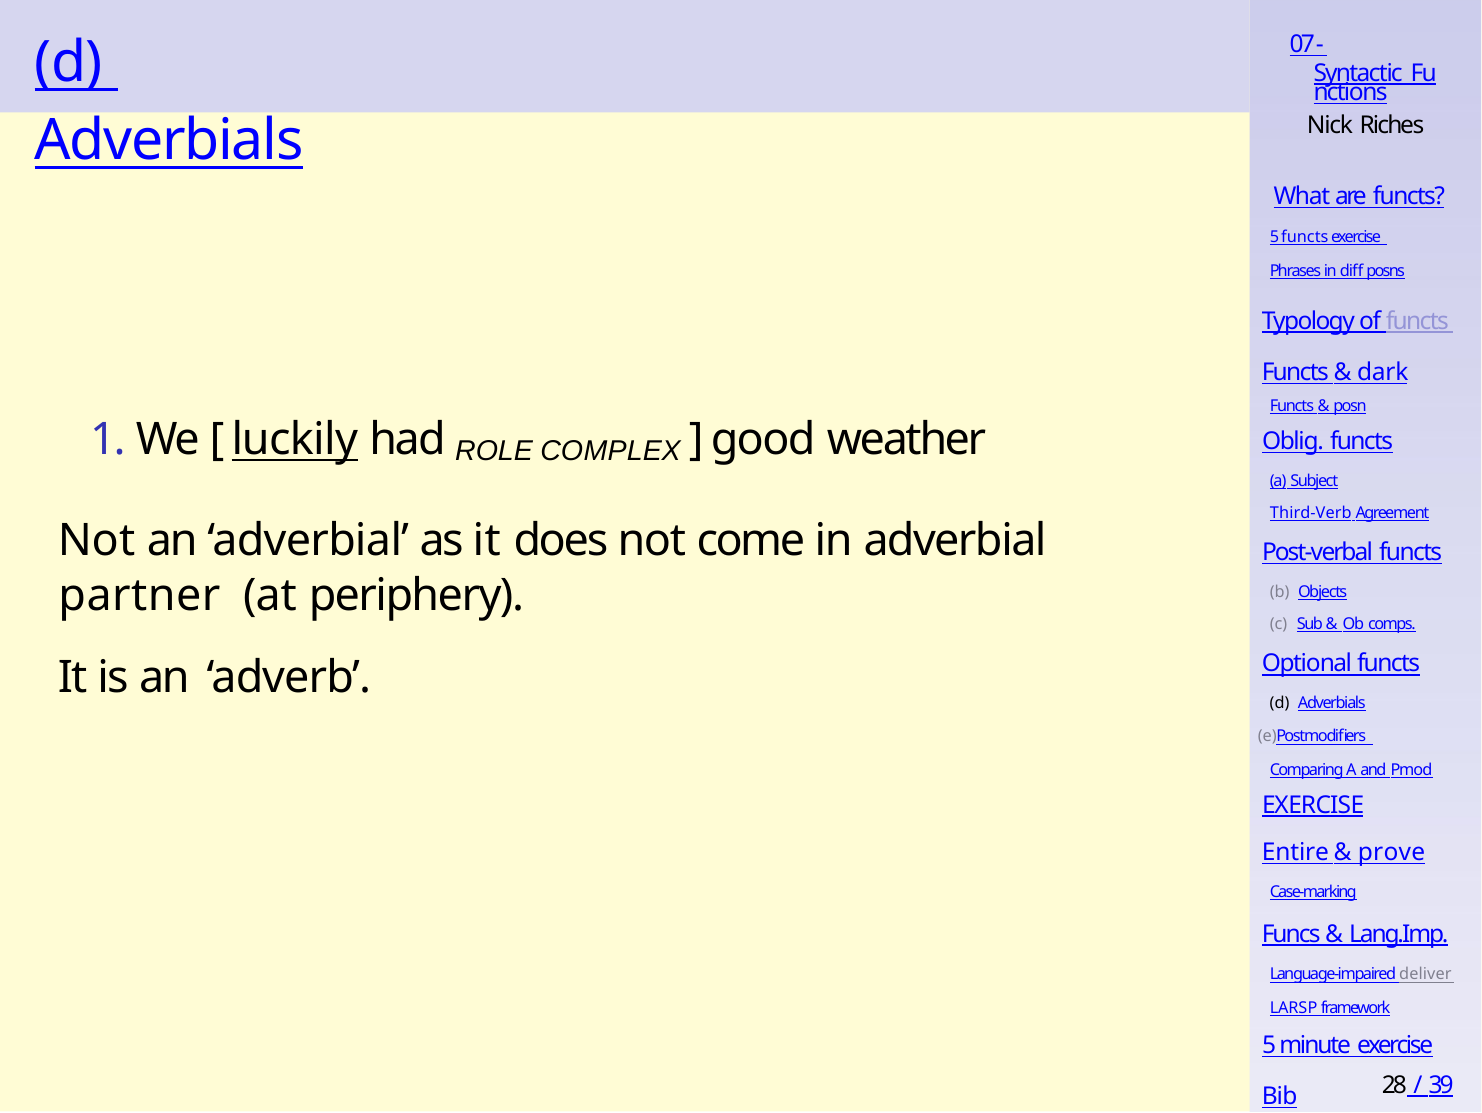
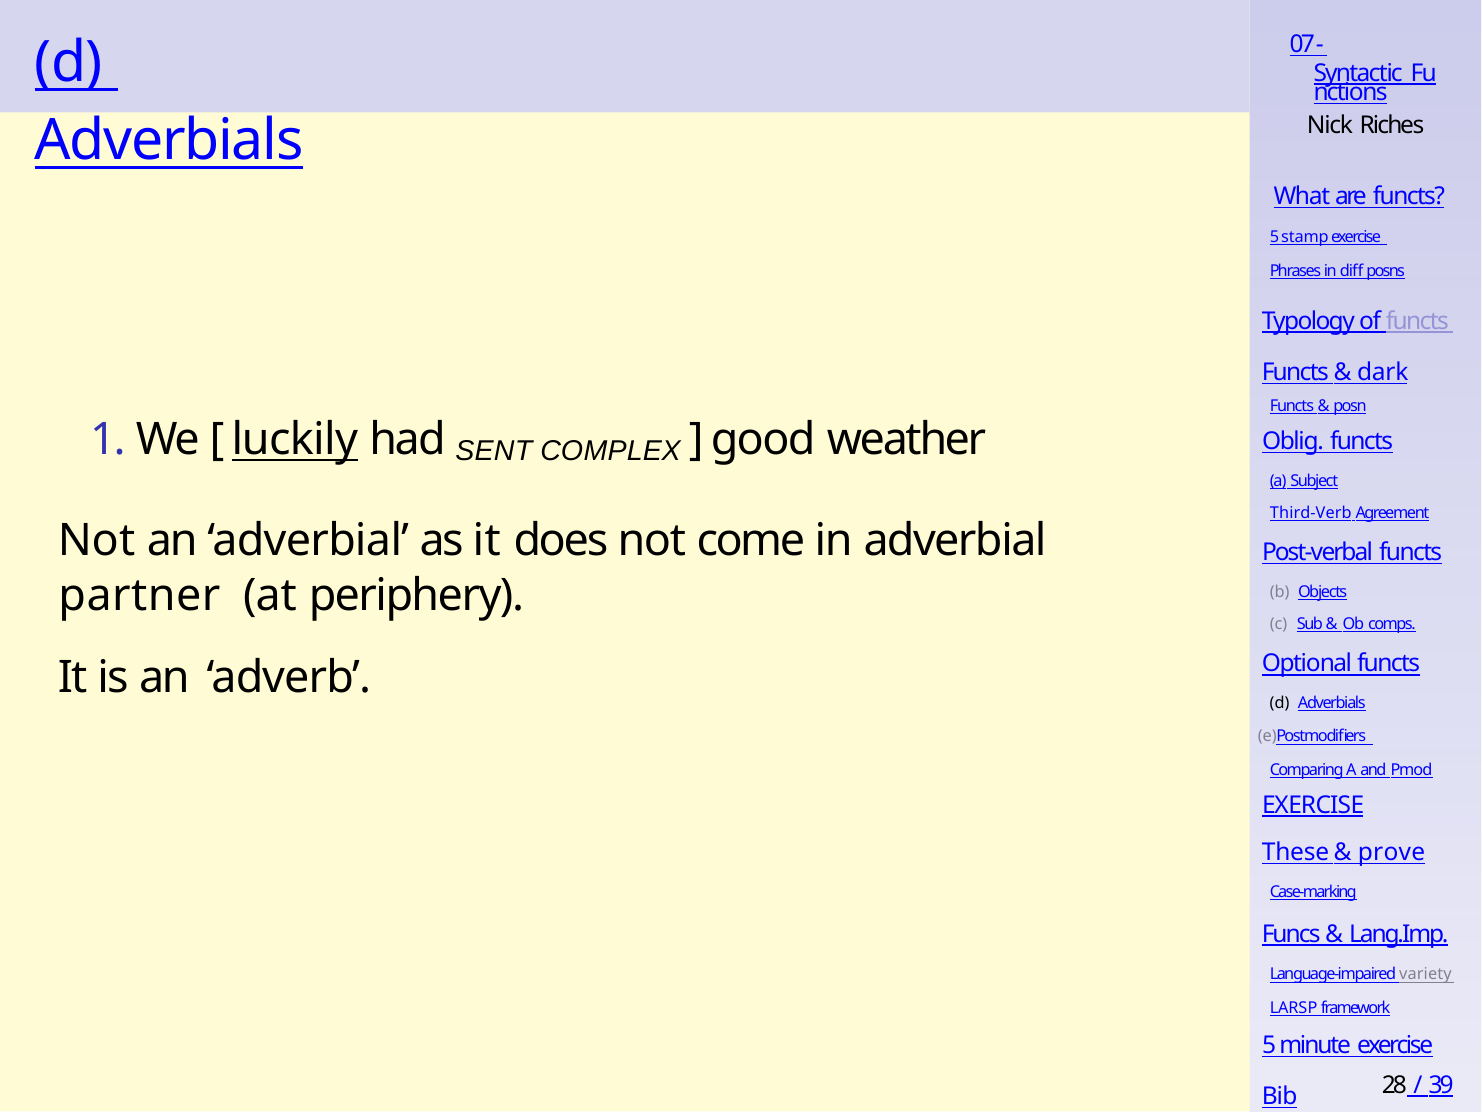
5 functs: functs -> stamp
ROLE: ROLE -> SENT
Entire: Entire -> These
deliver: deliver -> variety
